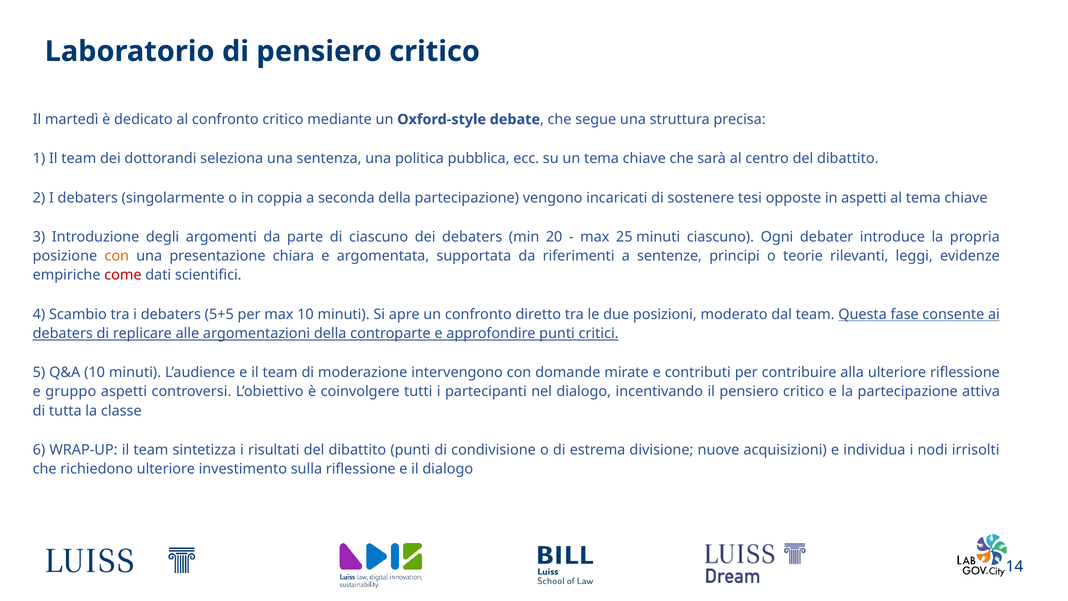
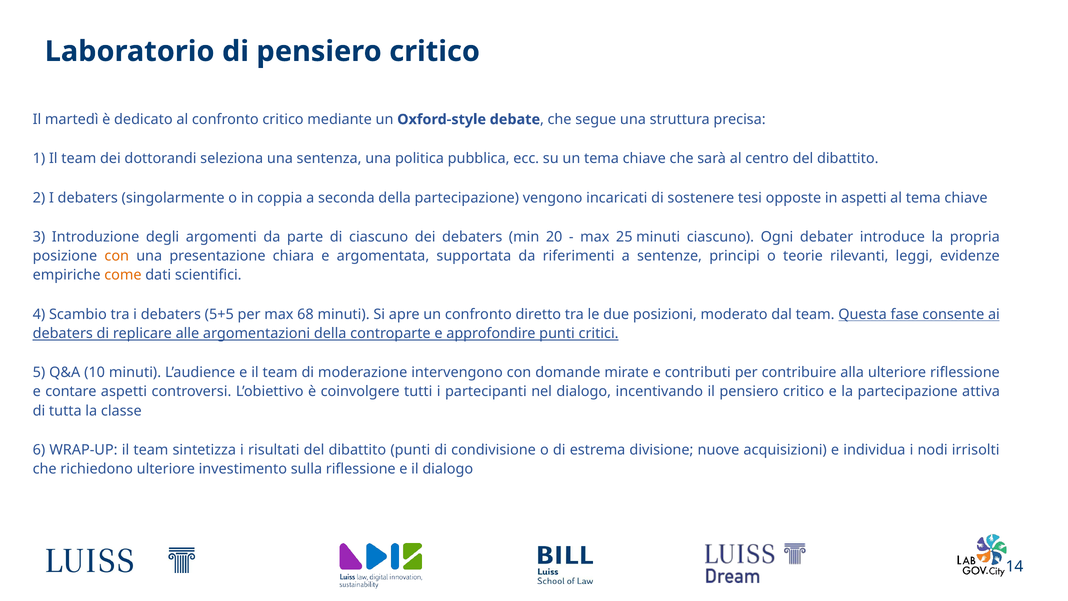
come colour: red -> orange
max 10: 10 -> 68
gruppo: gruppo -> contare
